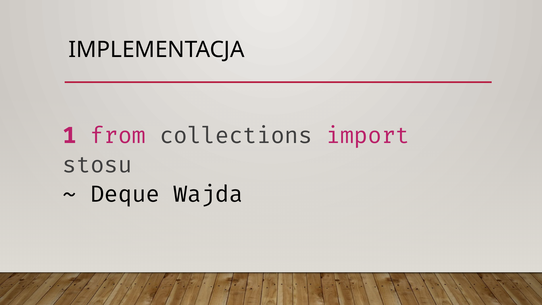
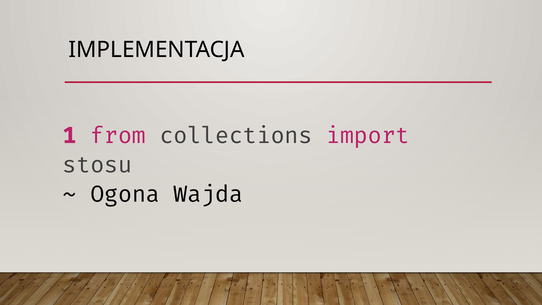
Deque: Deque -> Ogona
